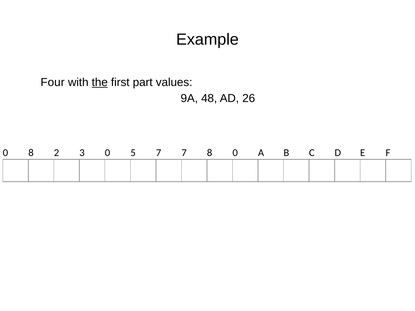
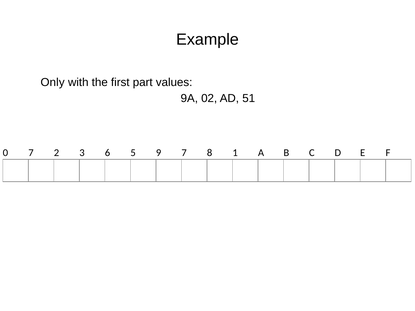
Four: Four -> Only
the underline: present -> none
48: 48 -> 02
26: 26 -> 51
0 8: 8 -> 7
3 0: 0 -> 6
5 7: 7 -> 9
8 0: 0 -> 1
